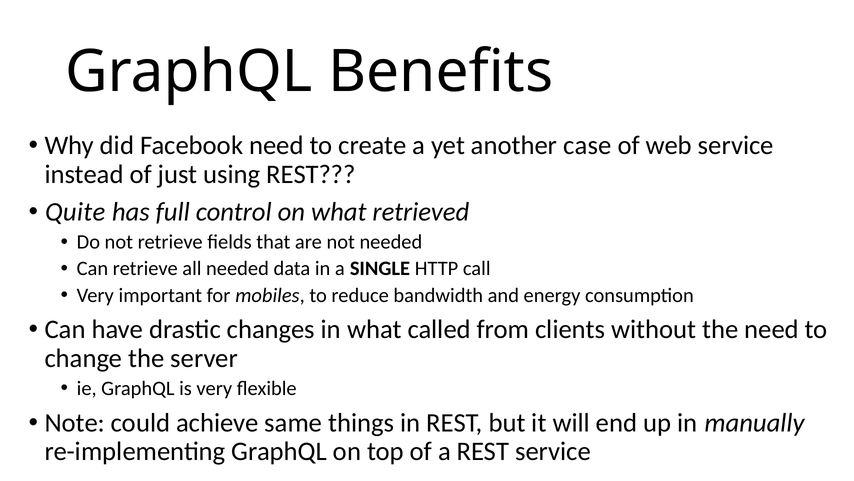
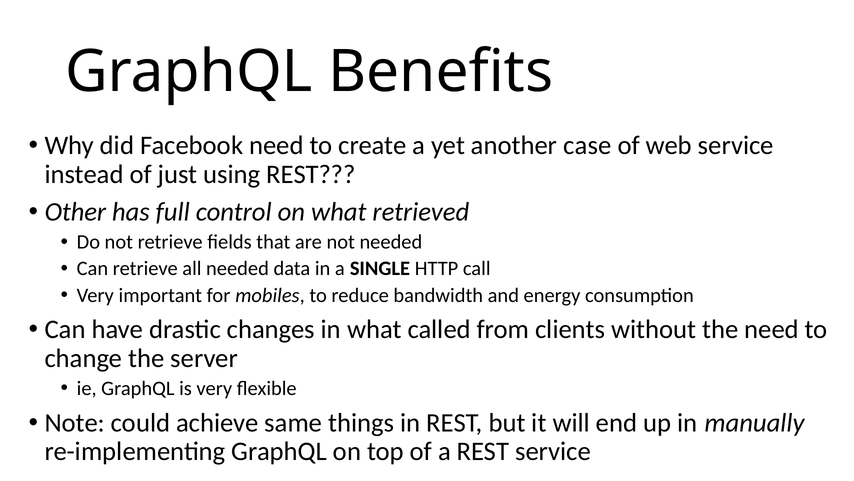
Quite: Quite -> Other
